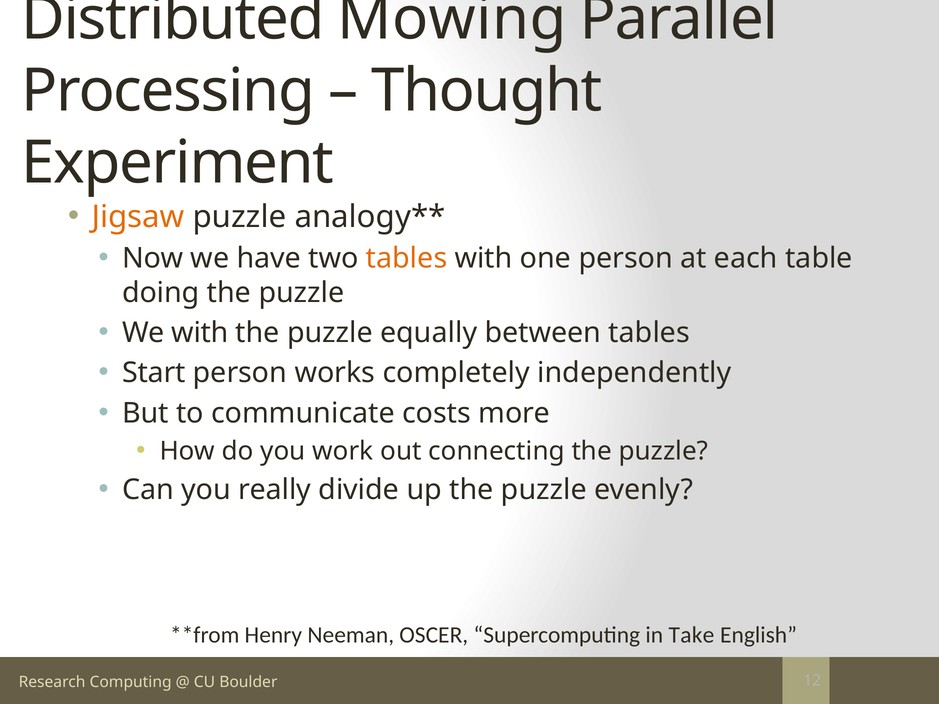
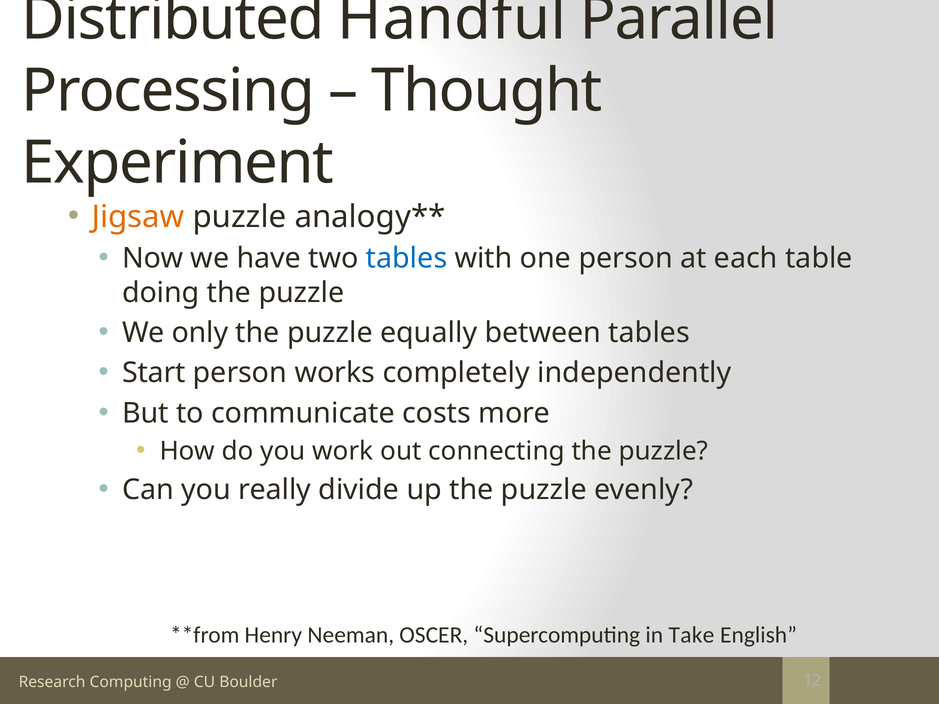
Mowing: Mowing -> Handful
tables at (407, 258) colour: orange -> blue
We with: with -> only
